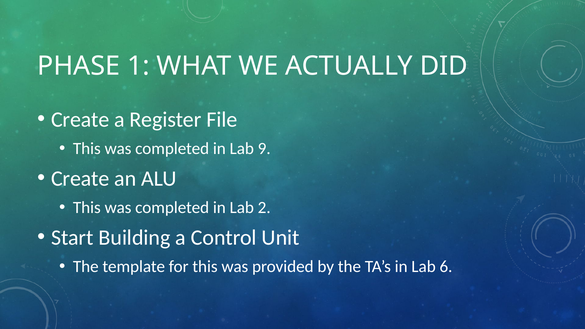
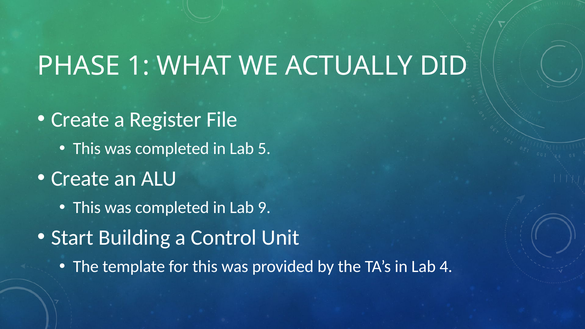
9: 9 -> 5
2: 2 -> 9
6: 6 -> 4
